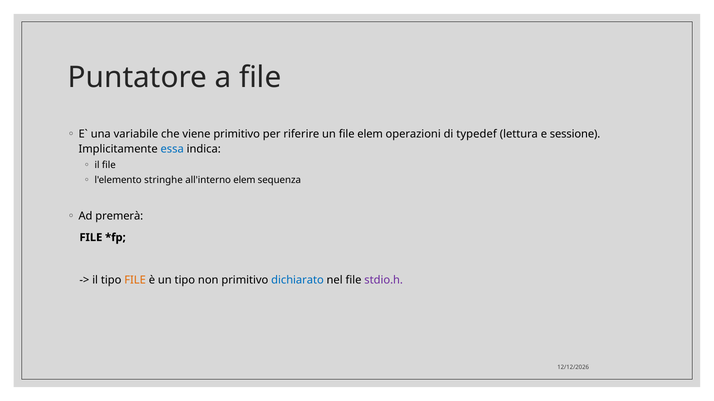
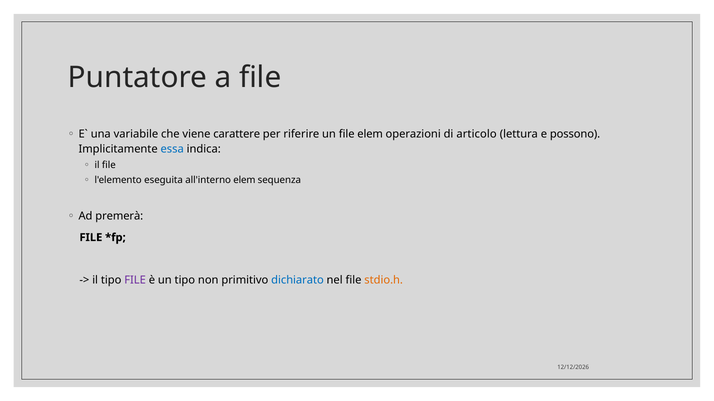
viene primitivo: primitivo -> carattere
typedef: typedef -> articolo
sessione: sessione -> possono
stringhe: stringhe -> eseguita
FILE at (135, 281) colour: orange -> purple
stdio.h colour: purple -> orange
